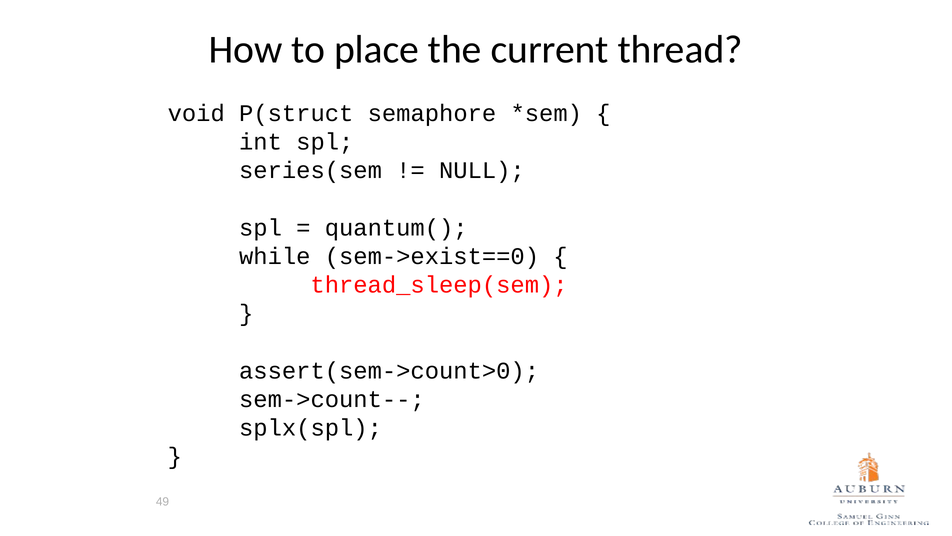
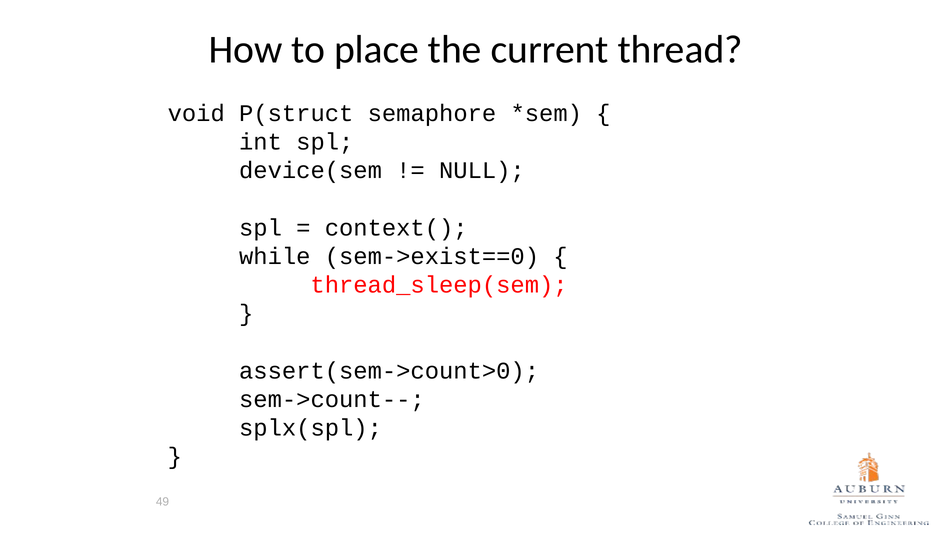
series(sem: series(sem -> device(sem
quantum(: quantum( -> context(
